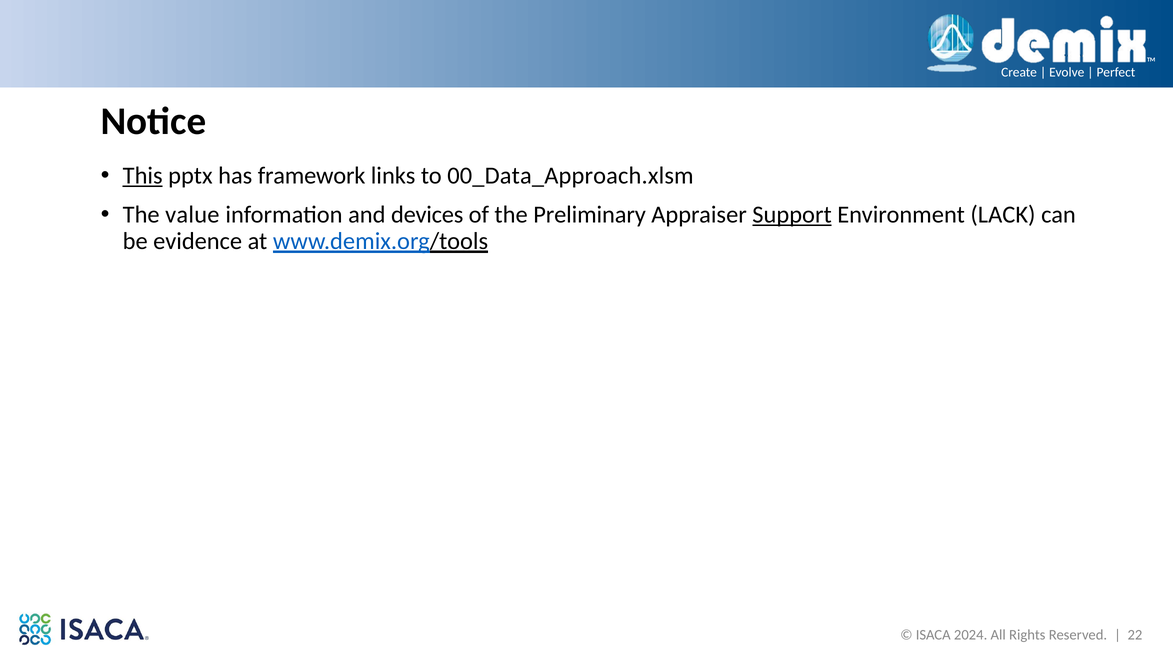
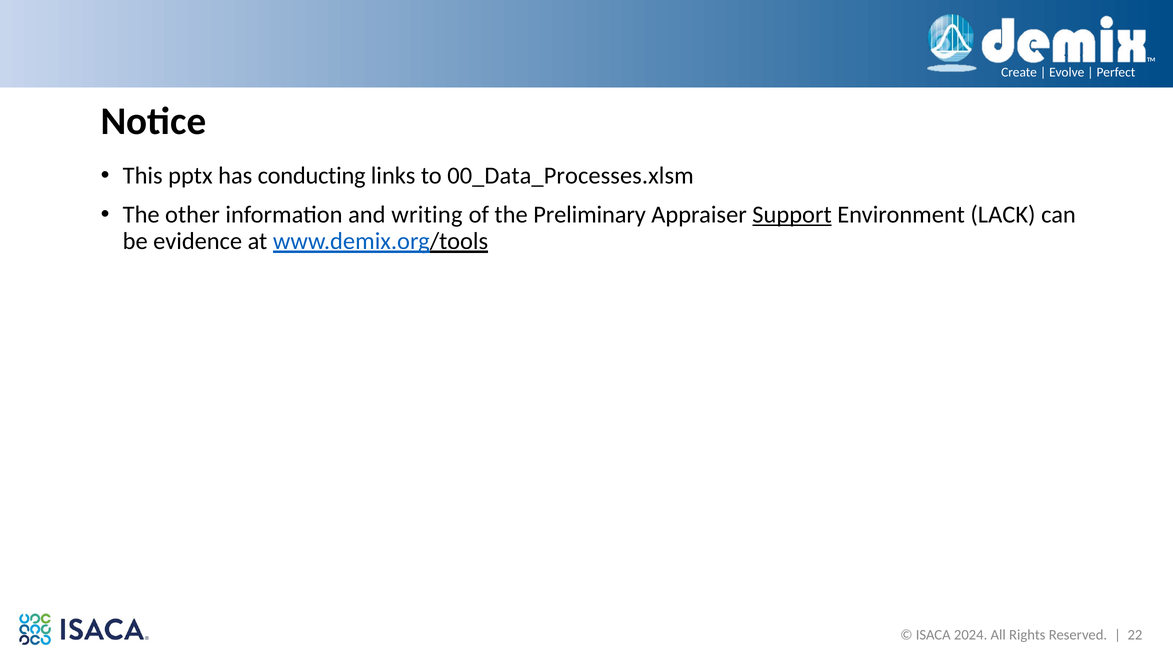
This underline: present -> none
framework: framework -> conducting
00_Data_Approach.xlsm: 00_Data_Approach.xlsm -> 00_Data_Processes.xlsm
value: value -> other
devices: devices -> writing
